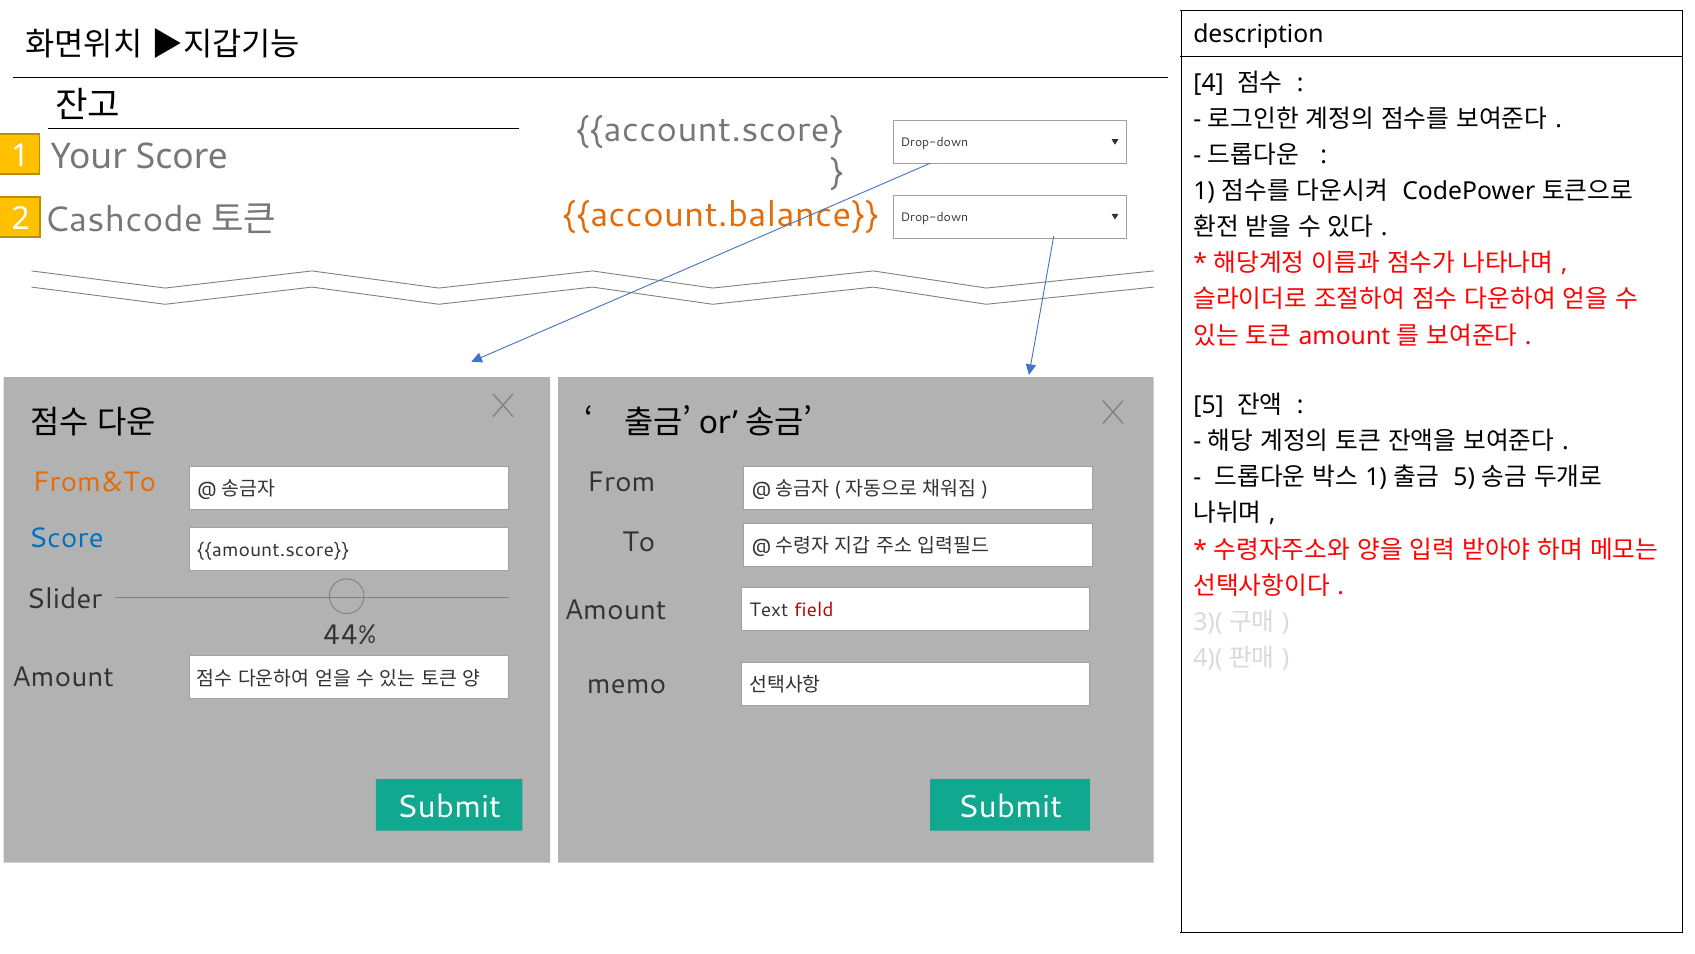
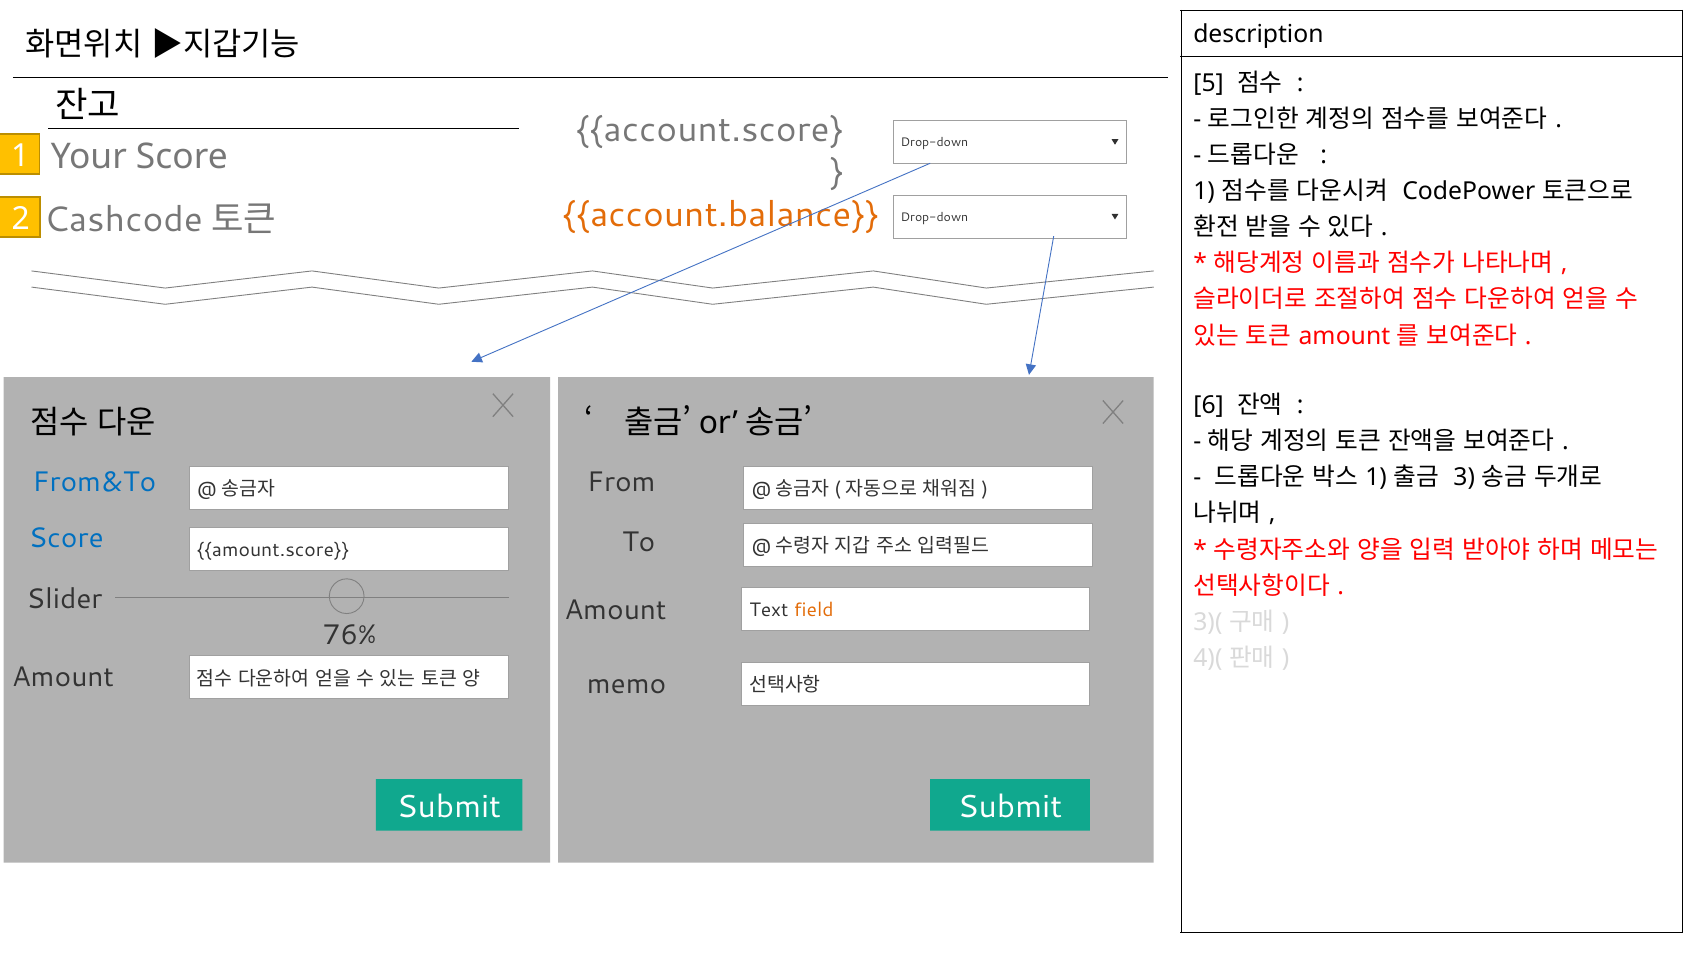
4: 4 -> 5
5 at (1209, 405): 5 -> 6
5 at (1464, 477): 5 -> 3
From&To colour: orange -> blue
field colour: red -> orange
44%: 44% -> 76%
